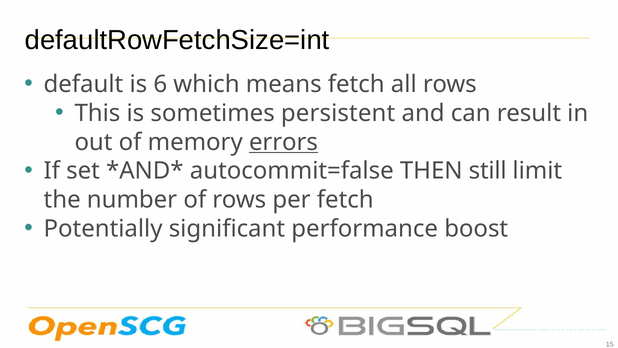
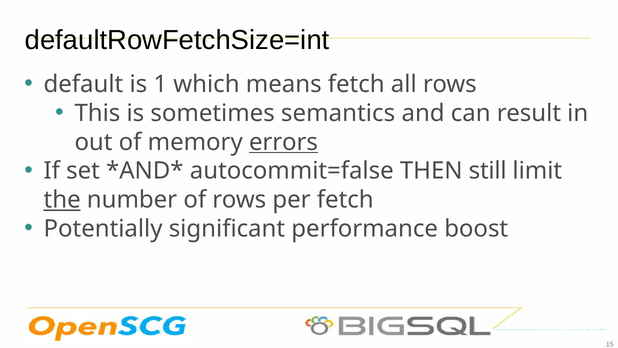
6: 6 -> 1
persistent: persistent -> semantics
the underline: none -> present
